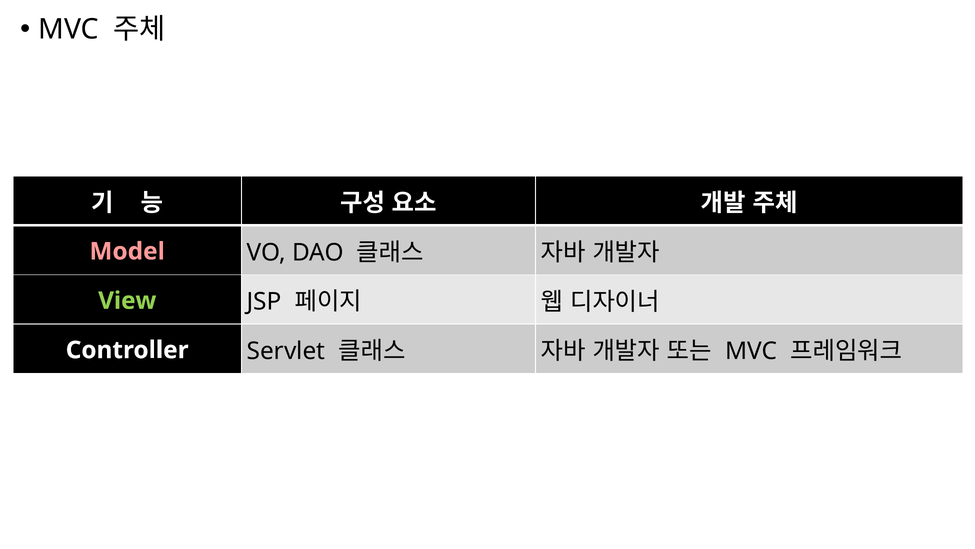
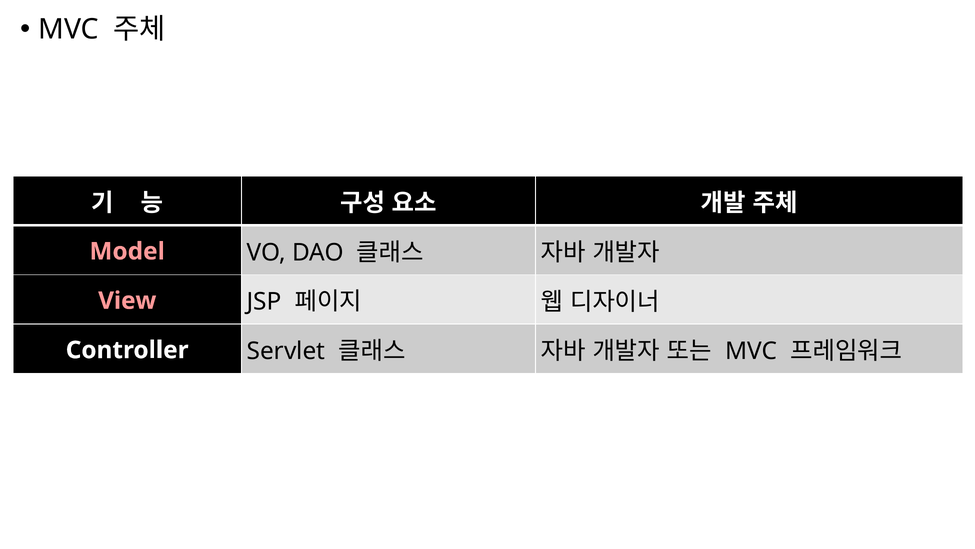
View colour: light green -> pink
